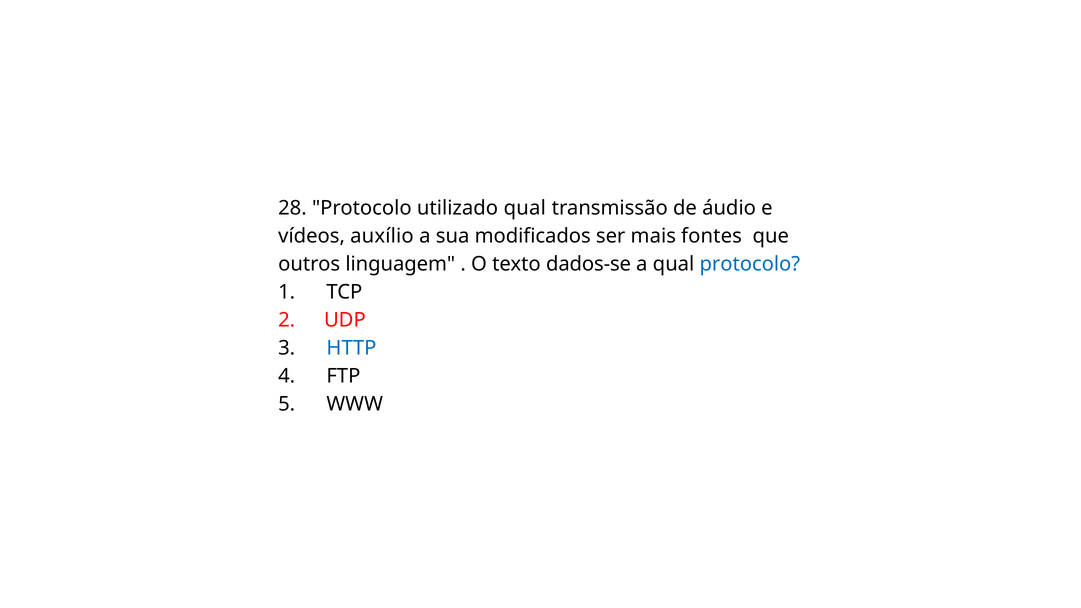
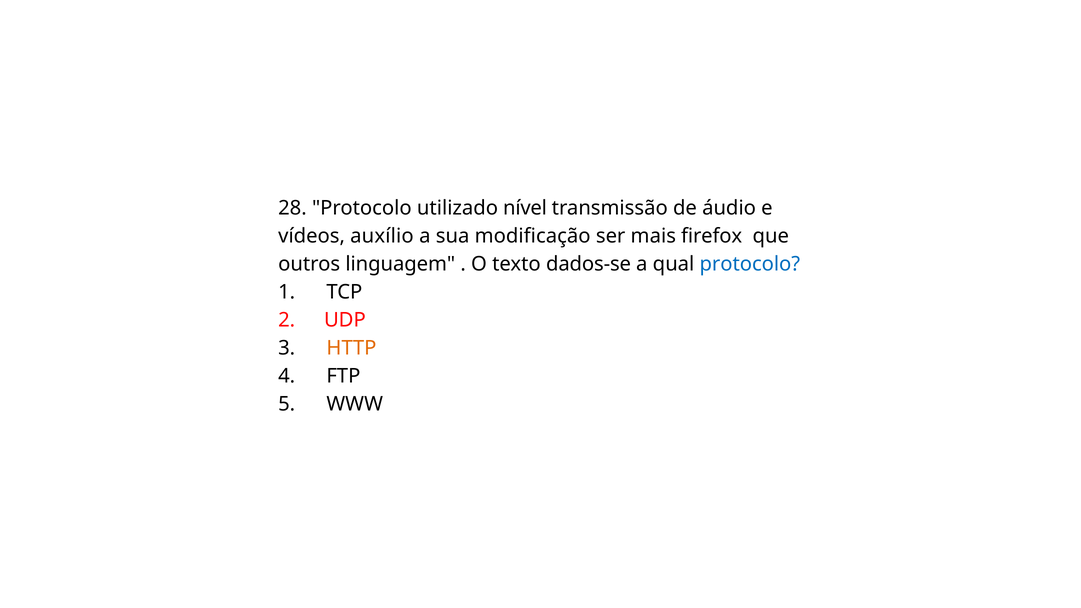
utilizado qual: qual -> nível
modificados: modificados -> modificação
fontes: fontes -> firefox
HTTP colour: blue -> orange
